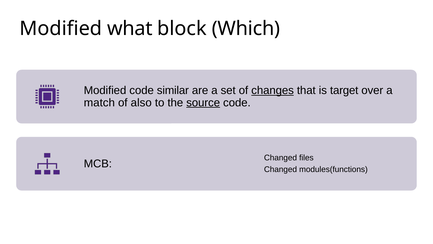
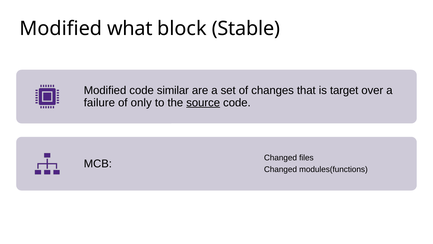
Which: Which -> Stable
changes underline: present -> none
match: match -> failure
also: also -> only
